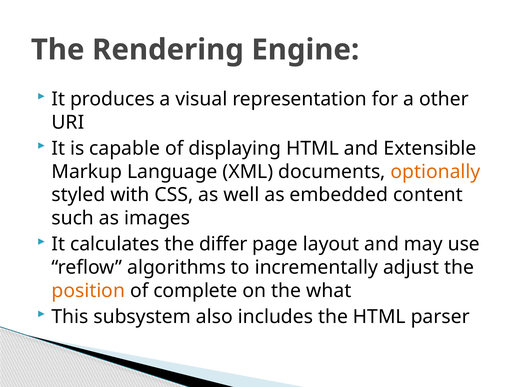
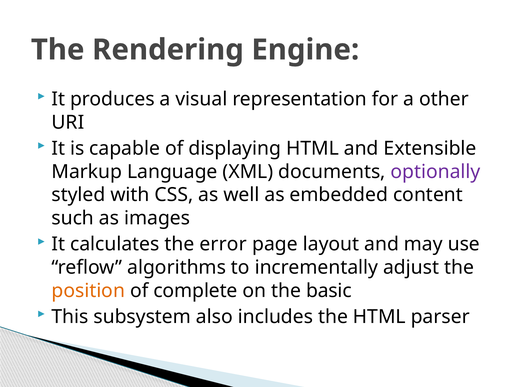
optionally colour: orange -> purple
differ: differ -> error
what: what -> basic
